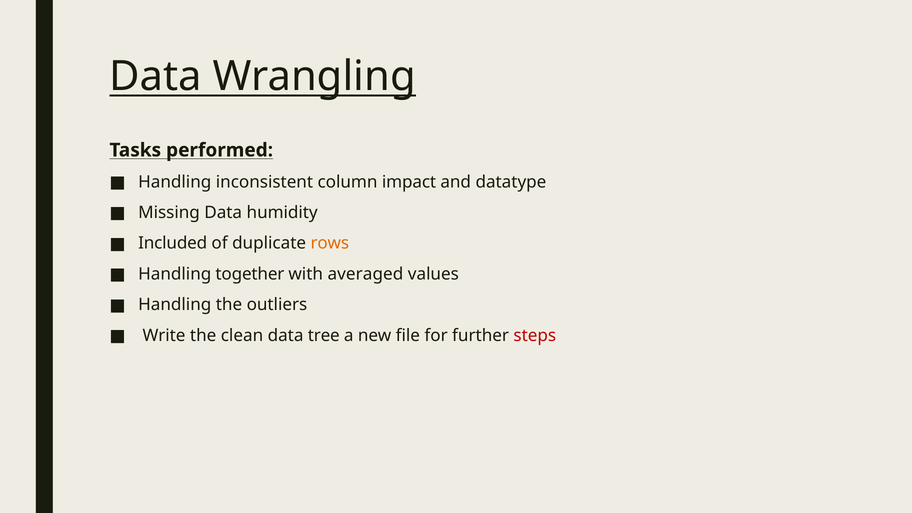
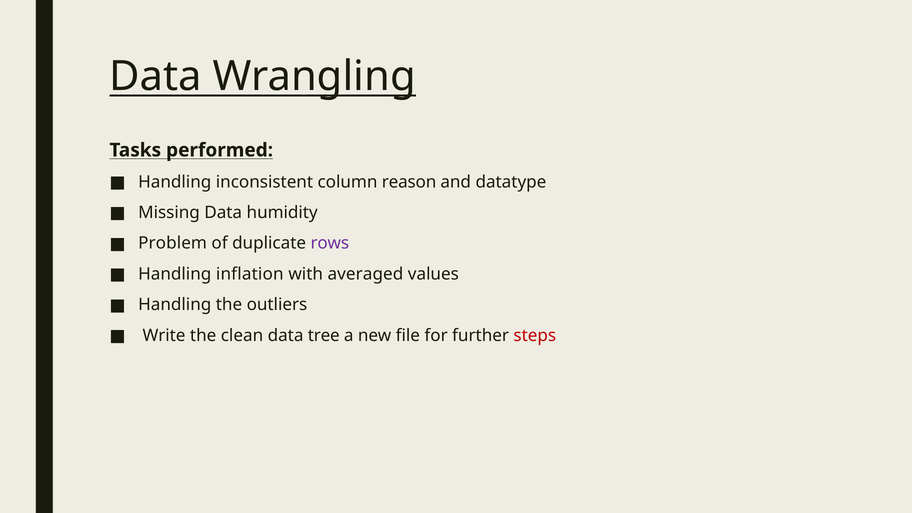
impact: impact -> reason
Included: Included -> Problem
rows colour: orange -> purple
together: together -> inflation
